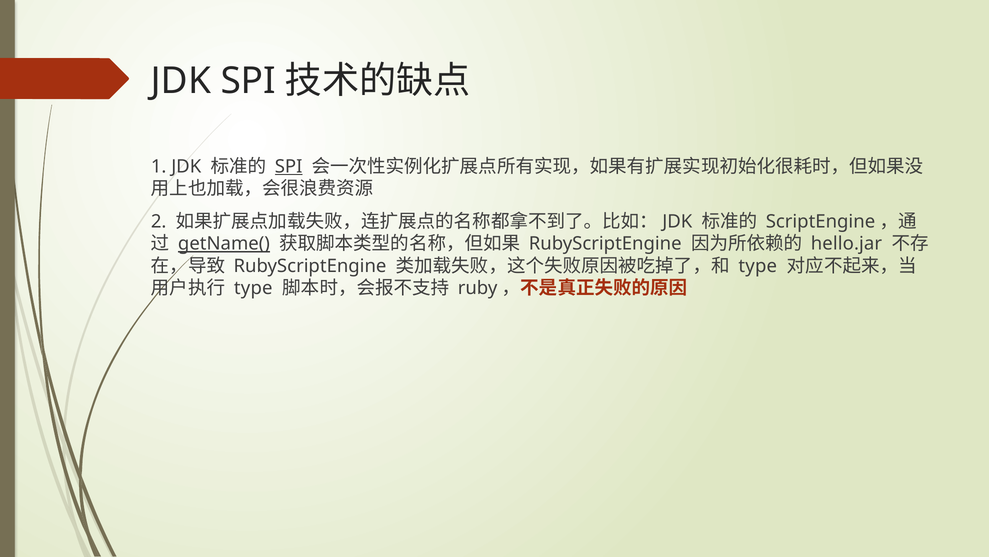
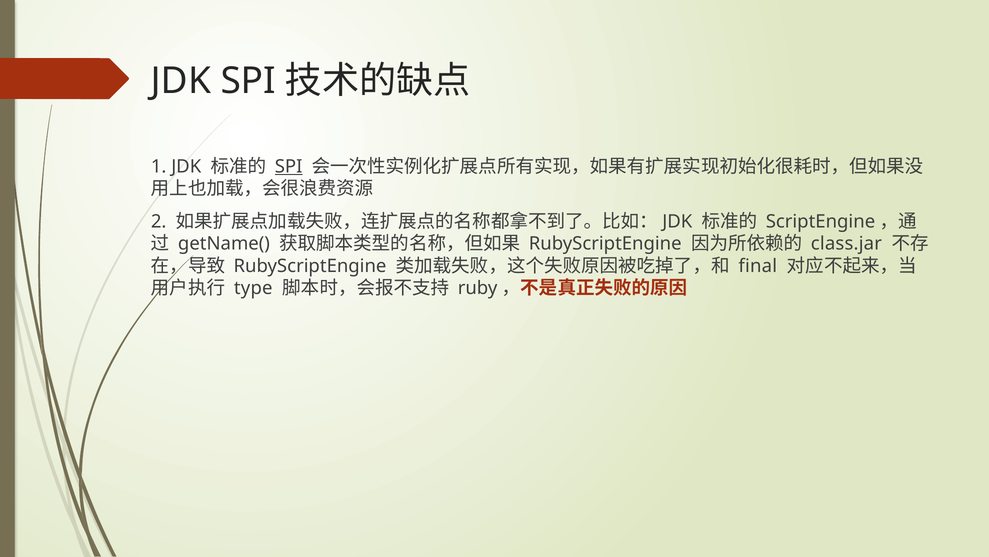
getName( underline: present -> none
hello.jar: hello.jar -> class.jar
type at (758, 266): type -> final
